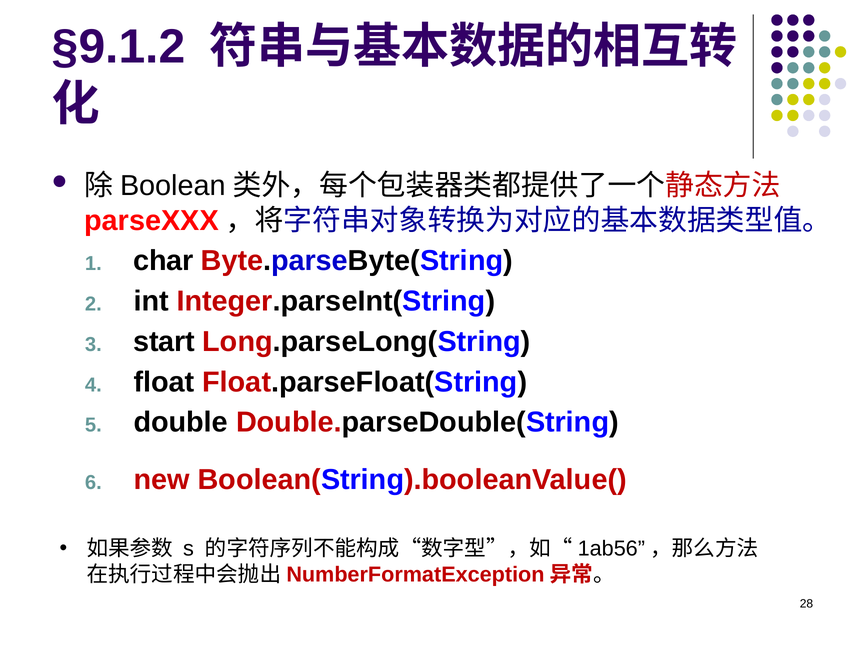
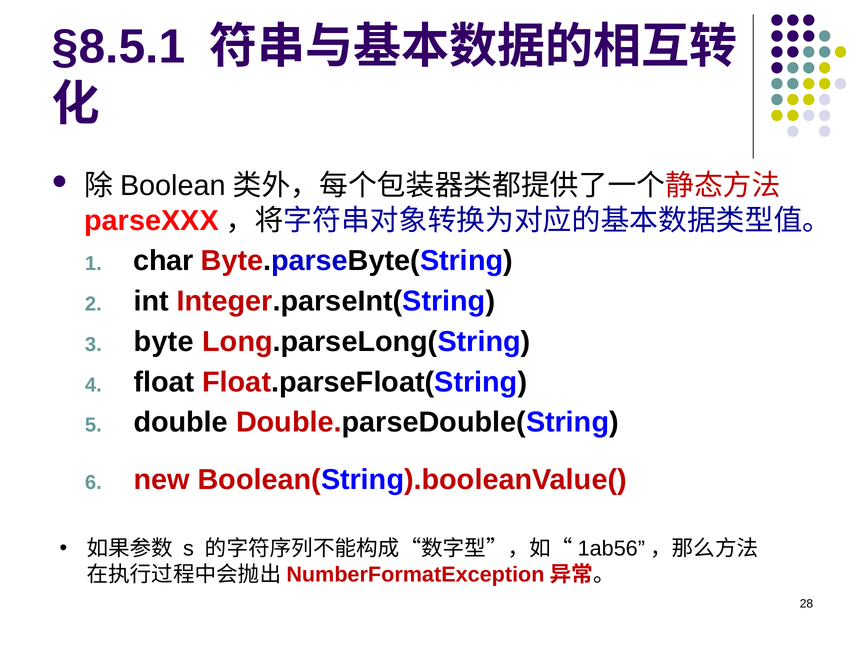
§9.1.2: §9.1.2 -> §8.5.1
start: start -> byte
